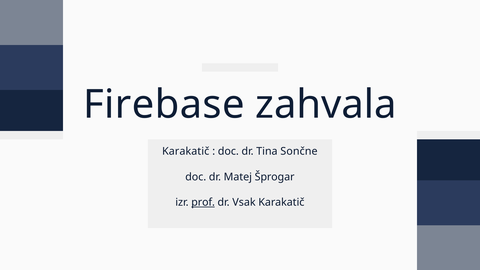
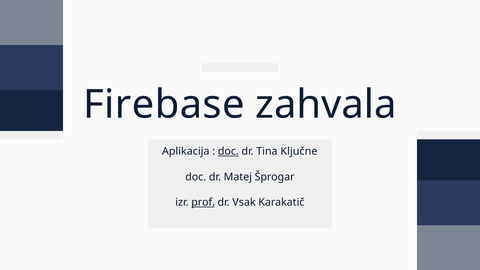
Karakatič at (186, 151): Karakatič -> Aplikacija
doc at (228, 151) underline: none -> present
Sončne: Sončne -> Ključne
